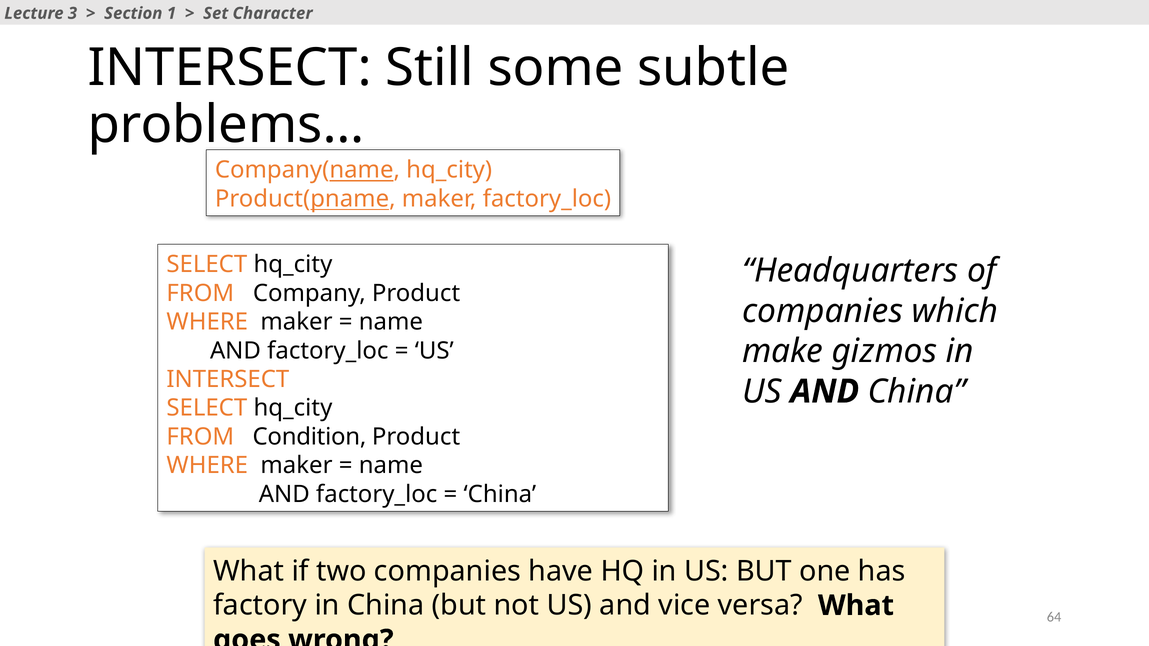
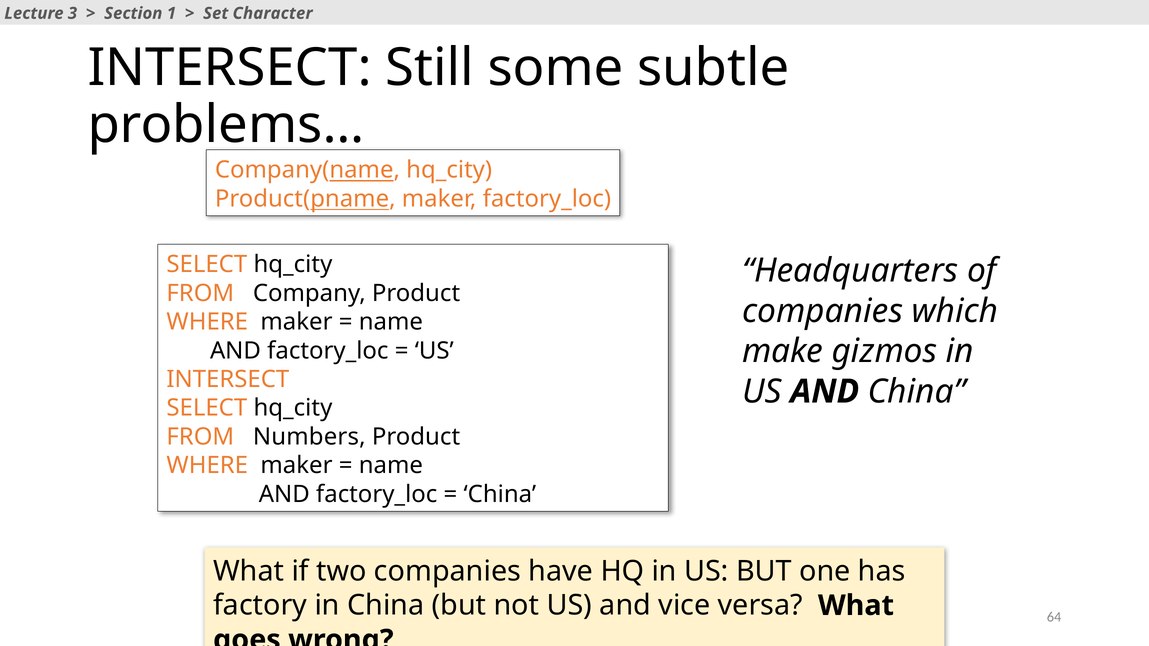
Condition: Condition -> Numbers
